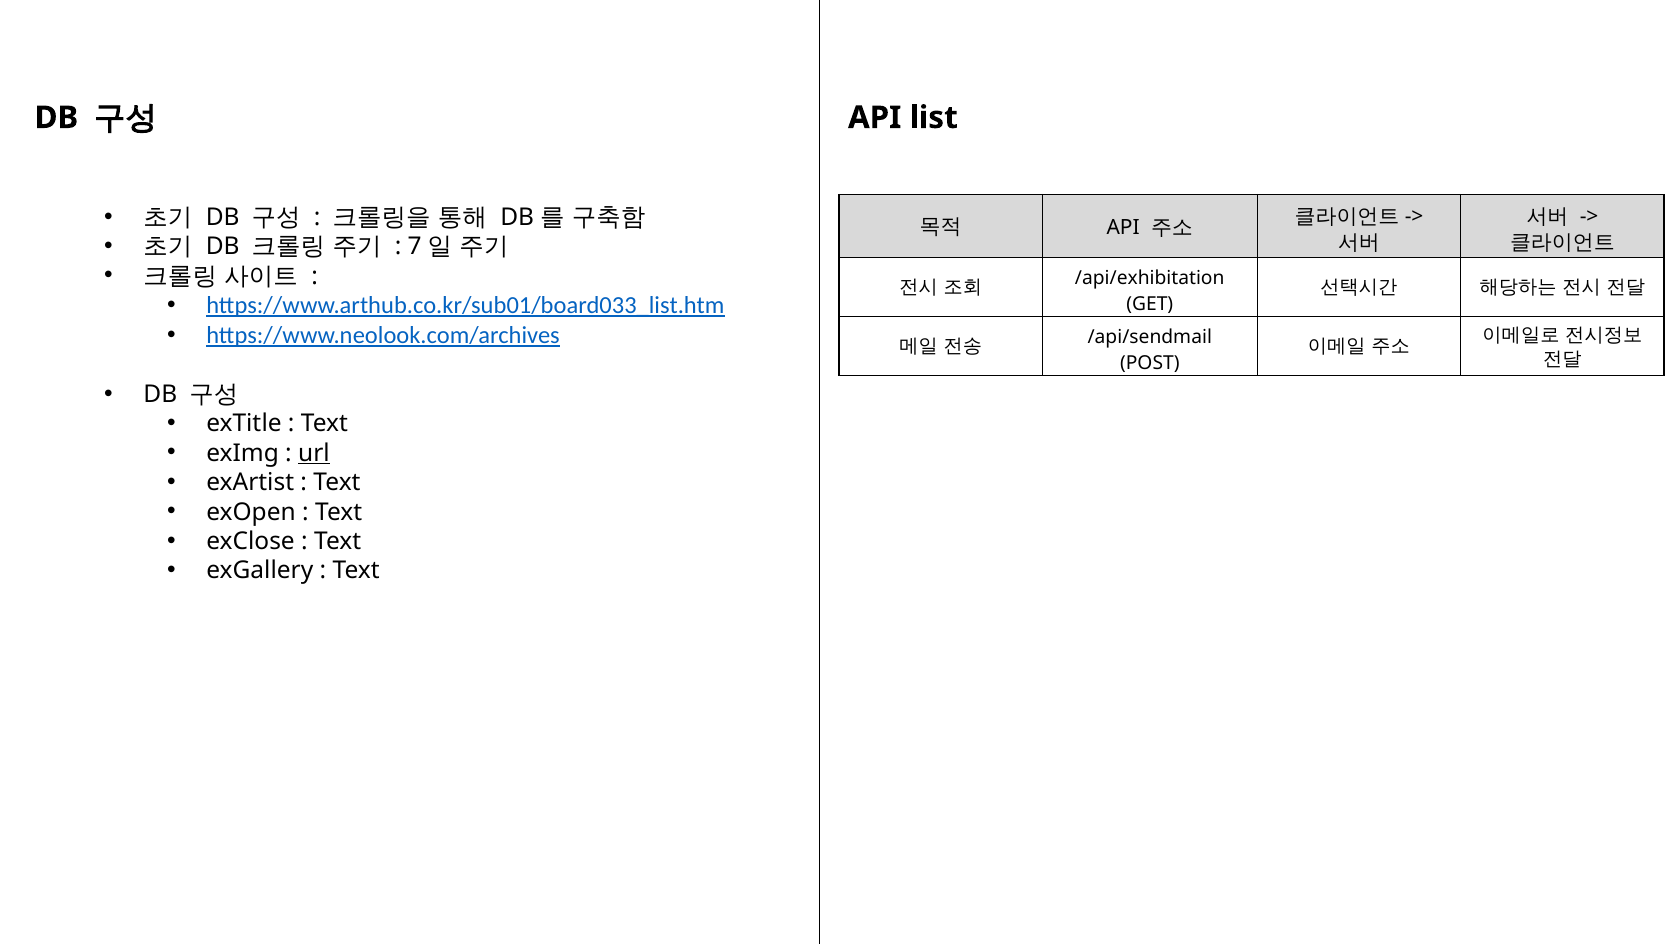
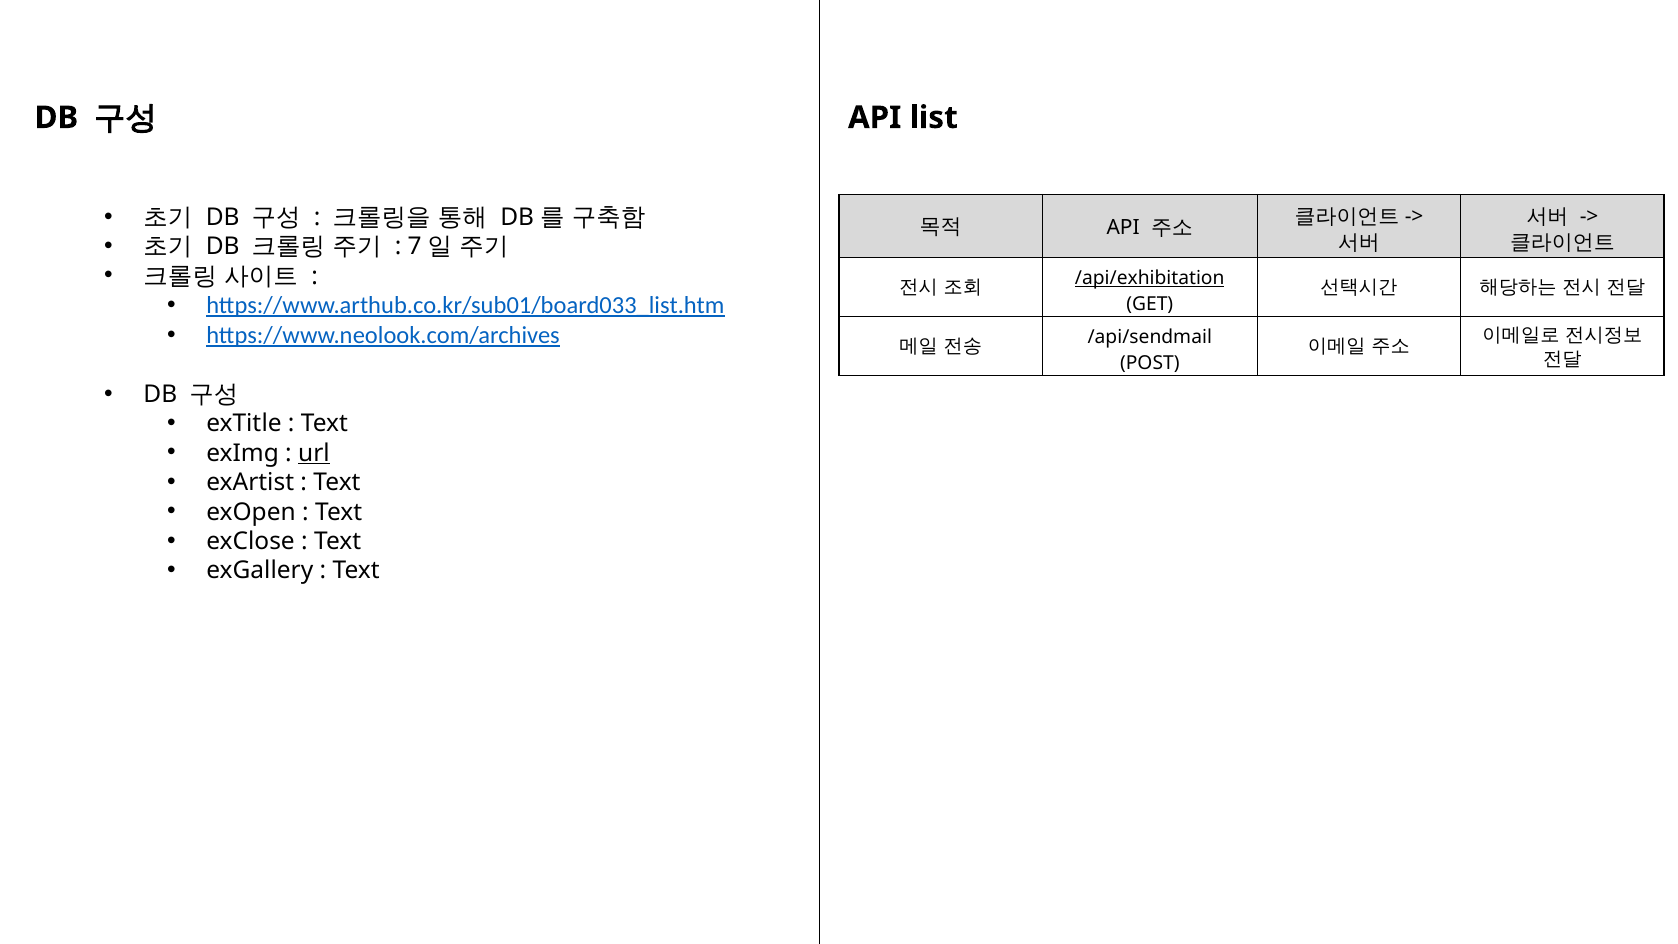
/api/exhibitation underline: none -> present
